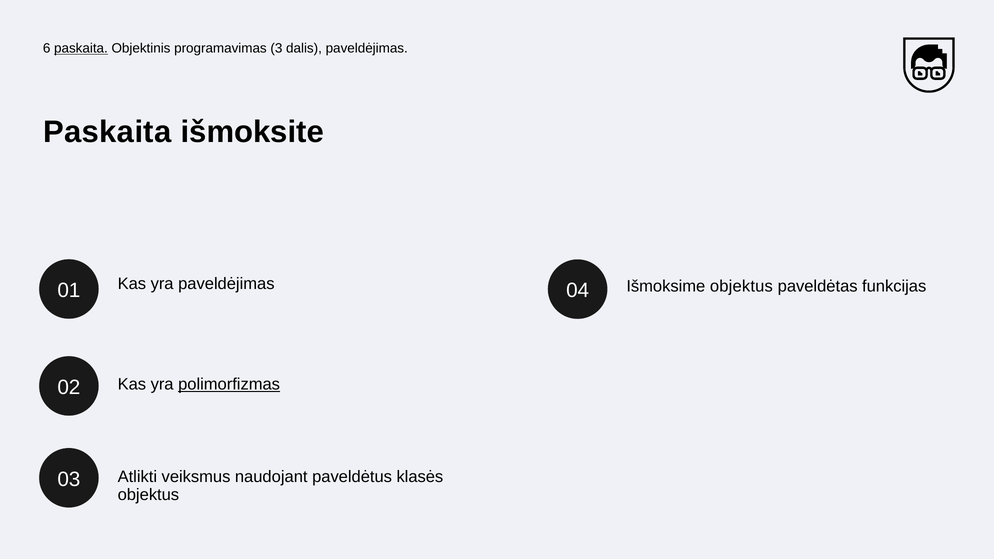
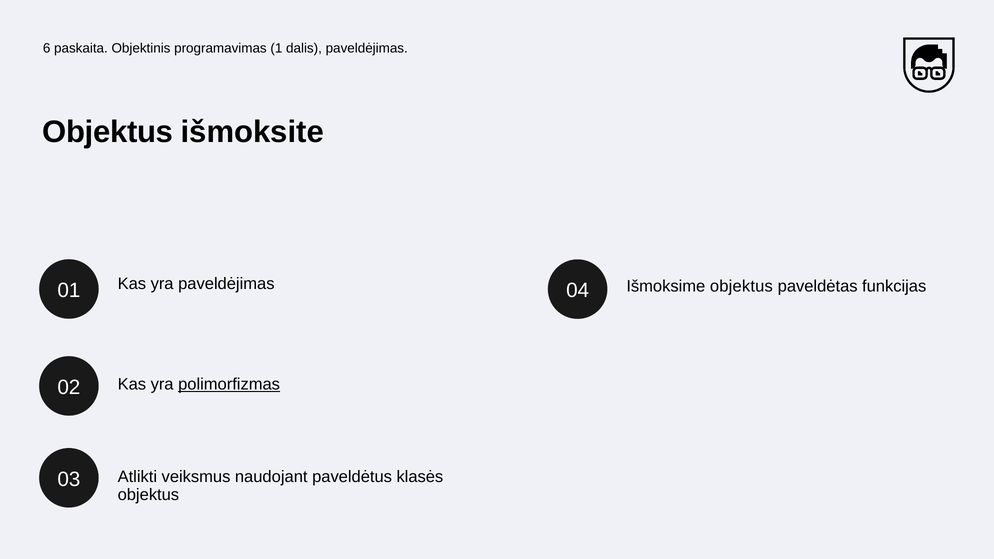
paskaita at (81, 48) underline: present -> none
3: 3 -> 1
Paskaita at (107, 132): Paskaita -> Objektus
